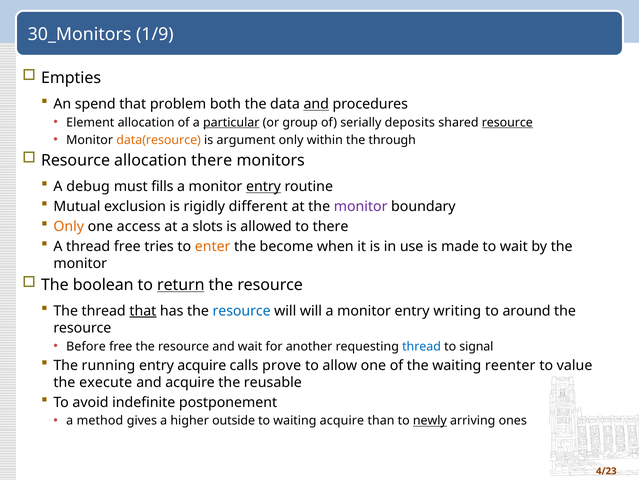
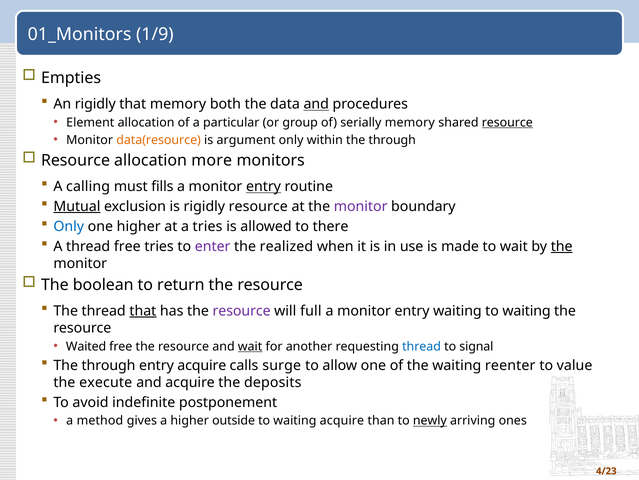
30_Monitors: 30_Monitors -> 01_Monitors
An spend: spend -> rigidly
that problem: problem -> memory
particular underline: present -> none
serially deposits: deposits -> memory
allocation there: there -> more
debug: debug -> calling
Mutual underline: none -> present
rigidly different: different -> resource
Only at (69, 226) colour: orange -> blue
one access: access -> higher
a slots: slots -> tries
enter colour: orange -> purple
become: become -> realized
the at (562, 246) underline: none -> present
return underline: present -> none
resource at (242, 311) colour: blue -> purple
will will: will -> full
entry writing: writing -> waiting
around at (527, 311): around -> waiting
Before: Before -> Waited
wait at (250, 346) underline: none -> present
running at (108, 365): running -> through
prove: prove -> surge
reusable: reusable -> deposits
